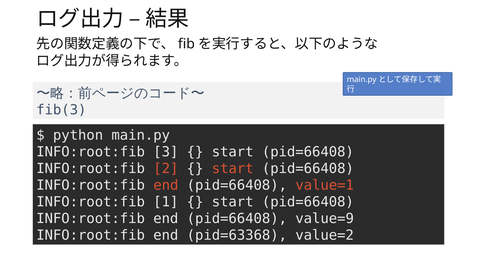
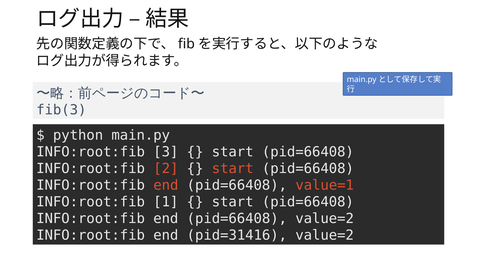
pid=66408 value=9: value=9 -> value=2
pid=63368: pid=63368 -> pid=31416
